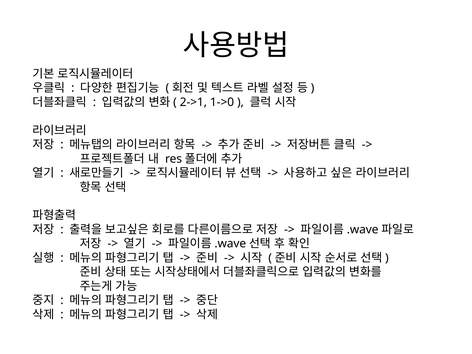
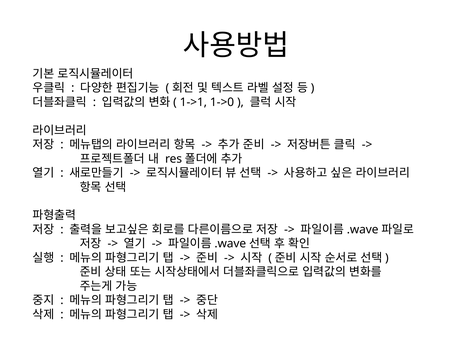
2->1: 2->1 -> 1->1
